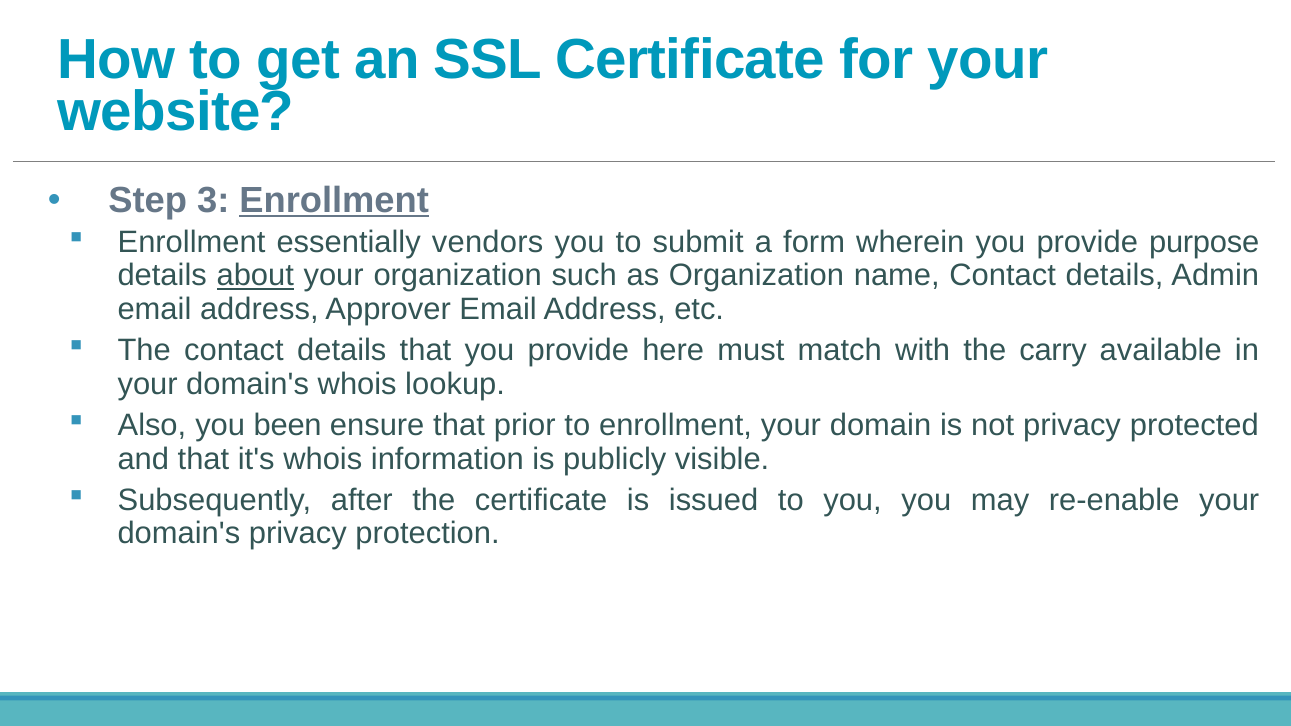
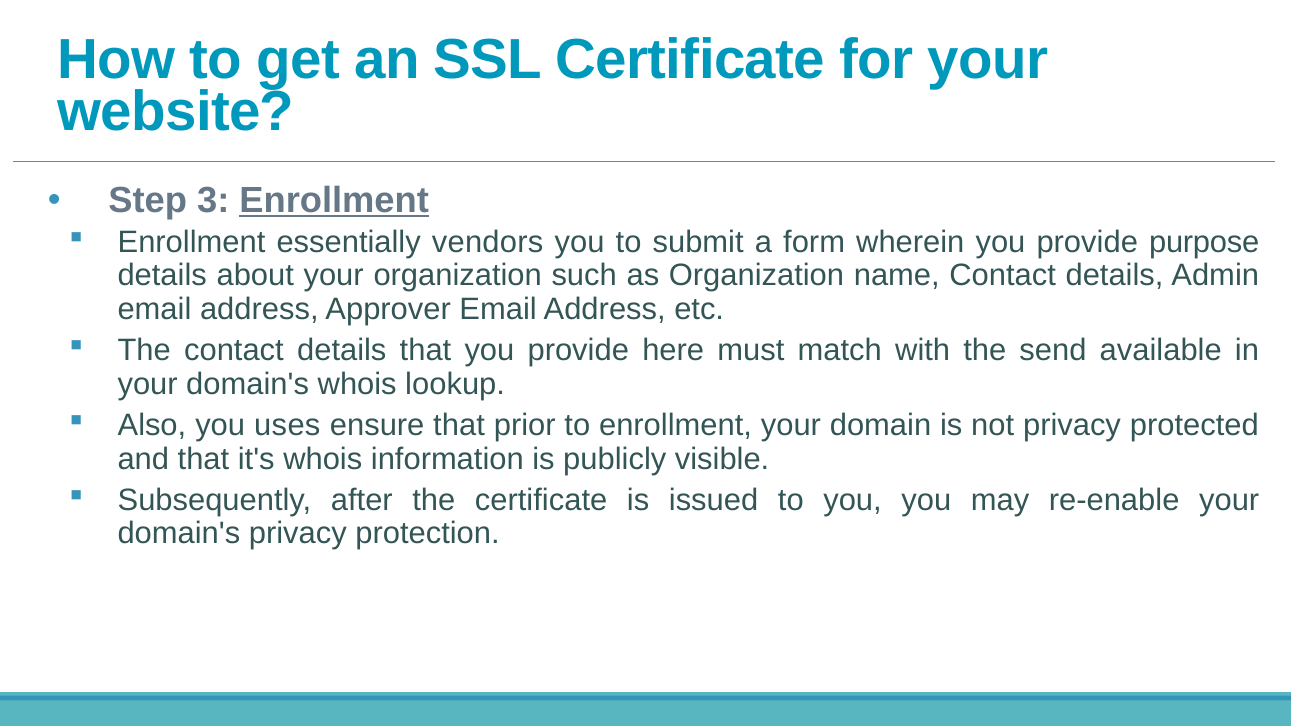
about underline: present -> none
carry: carry -> send
been: been -> uses
